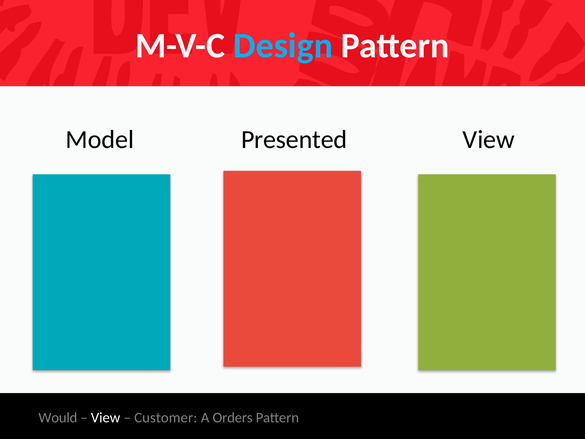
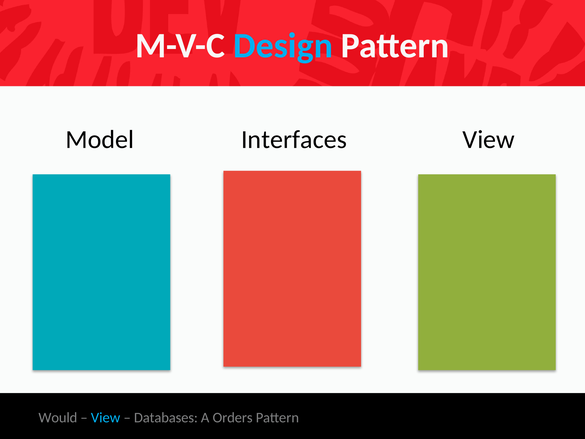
Presented: Presented -> Interfaces
View at (106, 417) colour: white -> light blue
Customer: Customer -> Databases
